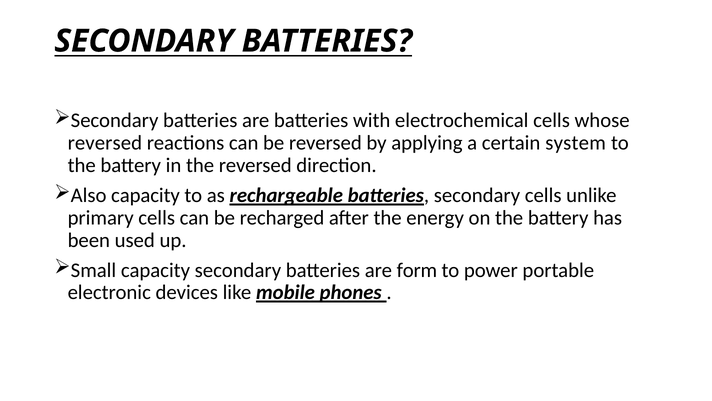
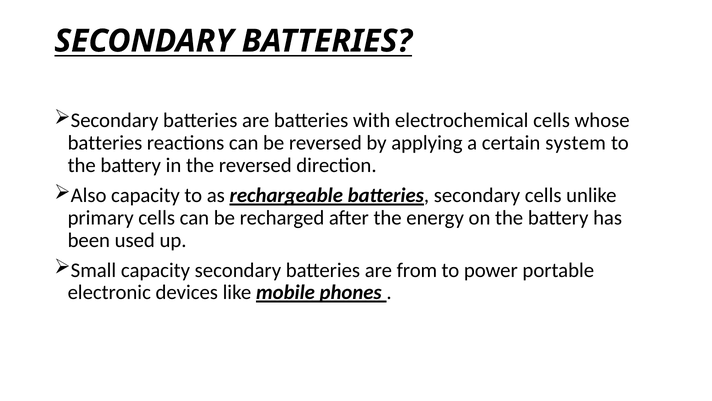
reversed at (105, 143): reversed -> batteries
form: form -> from
